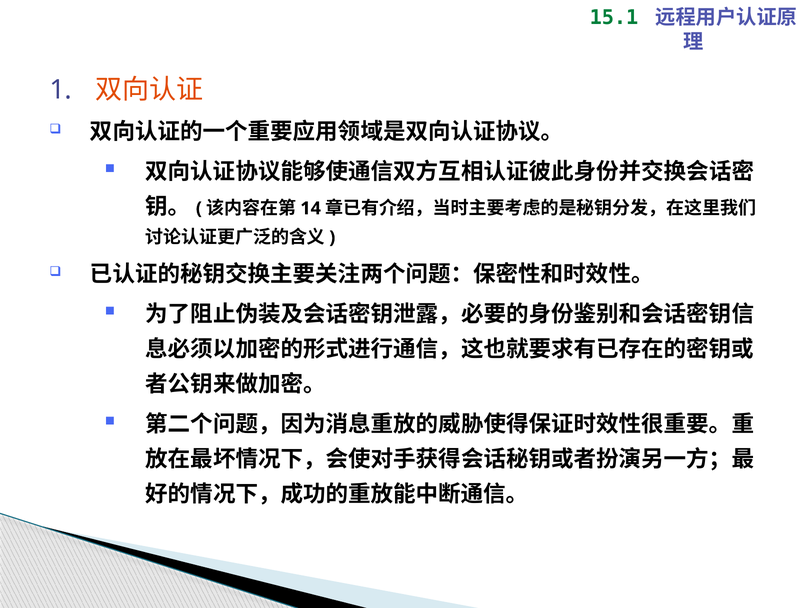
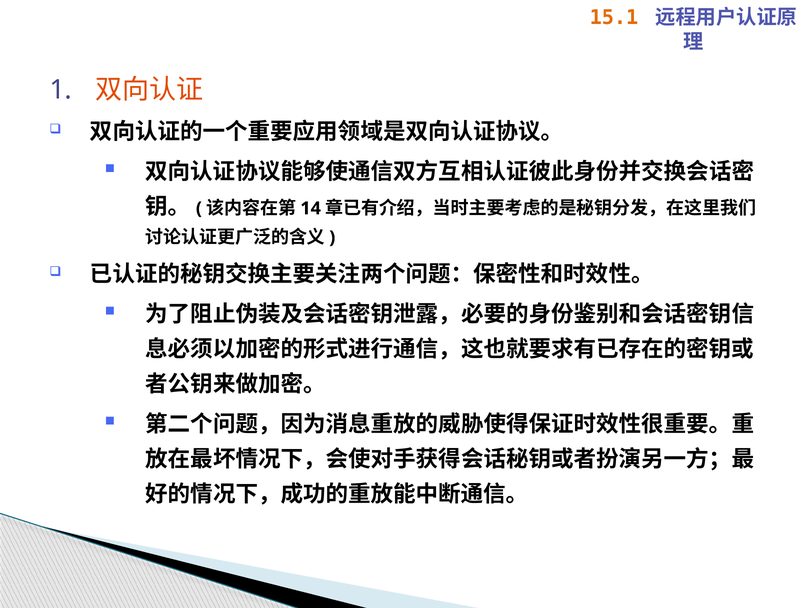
15.1 colour: green -> orange
